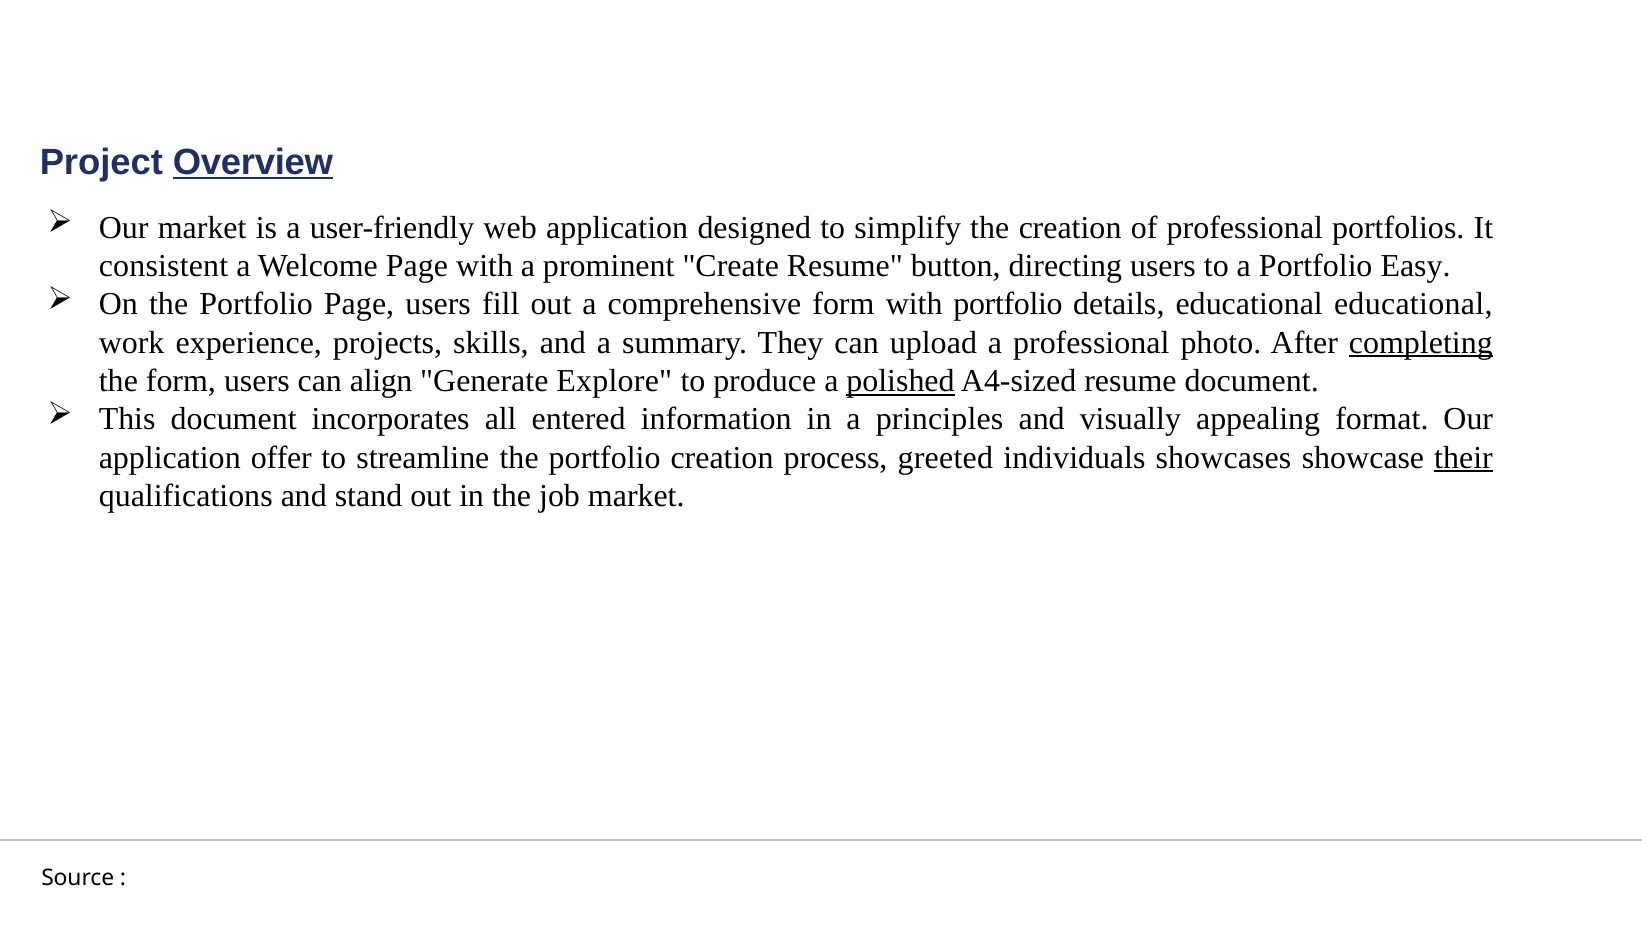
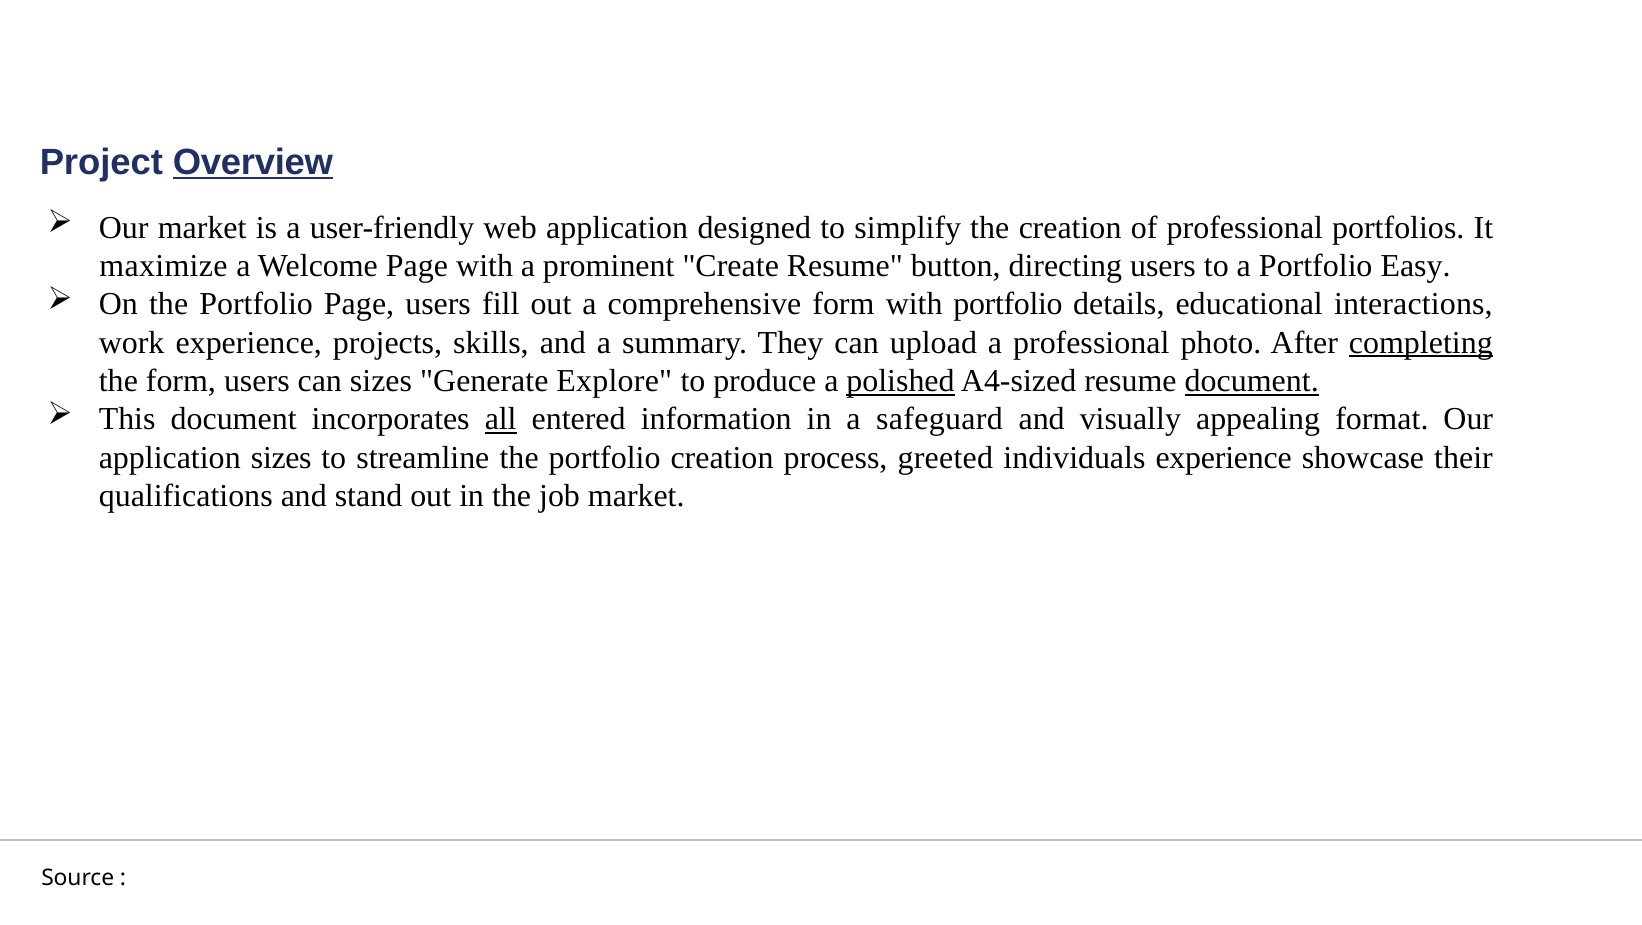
consistent: consistent -> maximize
educational educational: educational -> interactions
can align: align -> sizes
document at (1252, 381) underline: none -> present
all underline: none -> present
principles: principles -> safeguard
application offer: offer -> sizes
individuals showcases: showcases -> experience
their underline: present -> none
